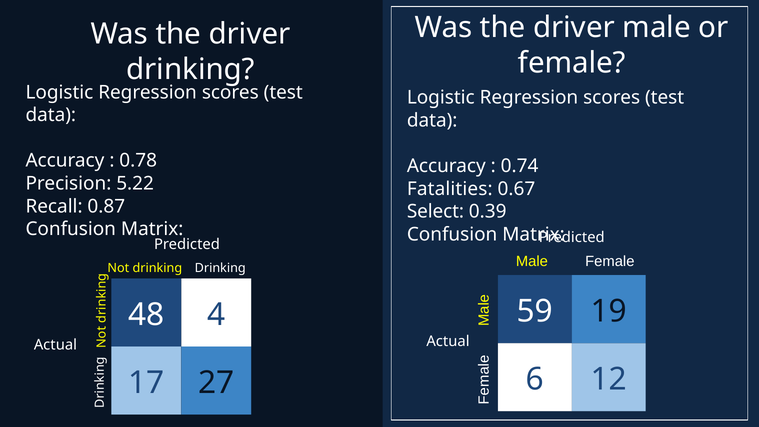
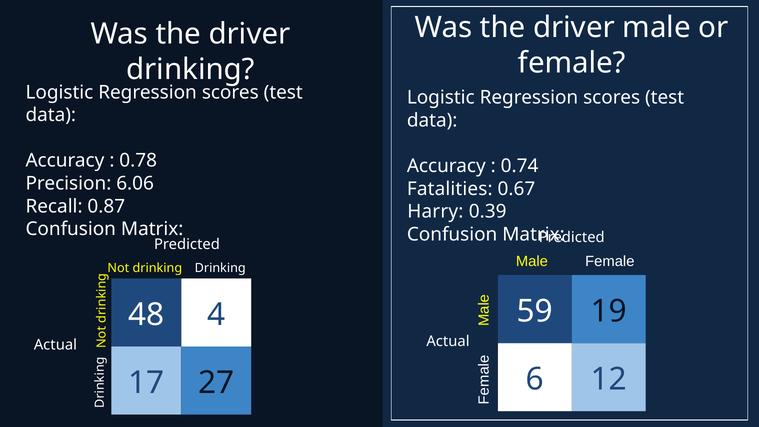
5.22: 5.22 -> 6.06
Select: Select -> Harry
